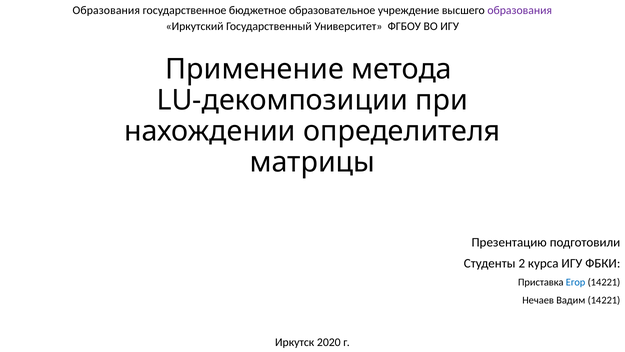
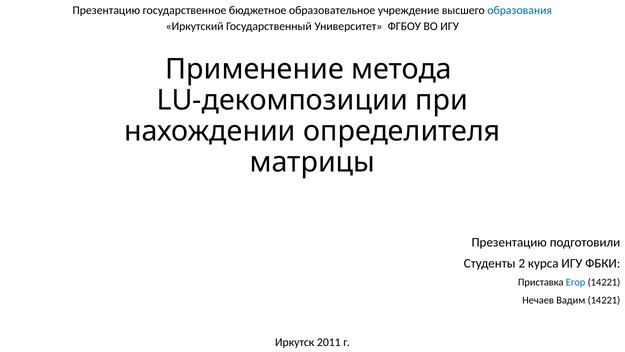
Образования at (106, 10): Образования -> Презентацию
образования at (520, 10) colour: purple -> blue
2020: 2020 -> 2011
